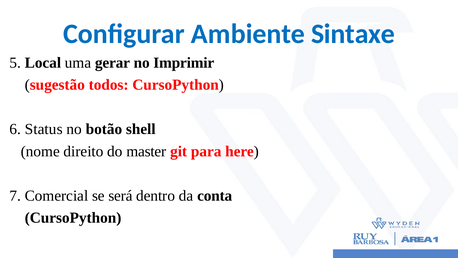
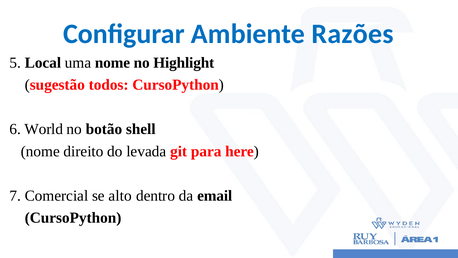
Sintaxe: Sintaxe -> Razões
uma gerar: gerar -> nome
Imprimir: Imprimir -> Highlight
Status: Status -> World
master: master -> levada
será: será -> alto
conta: conta -> email
